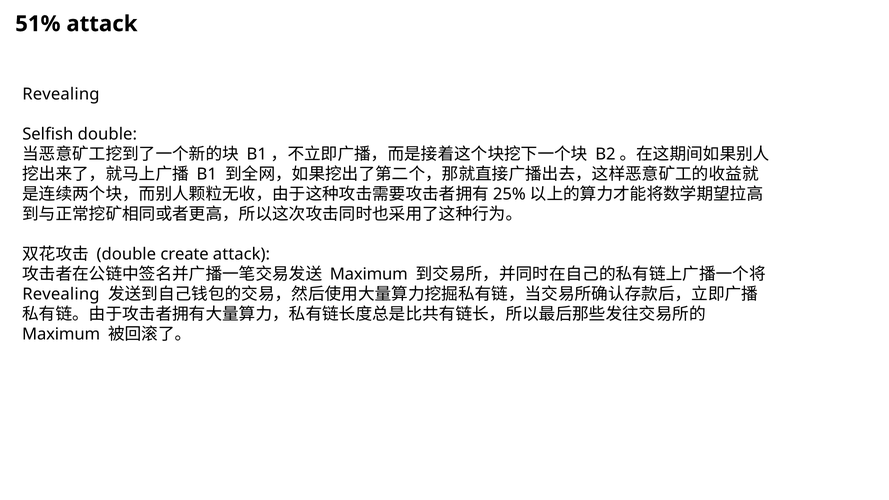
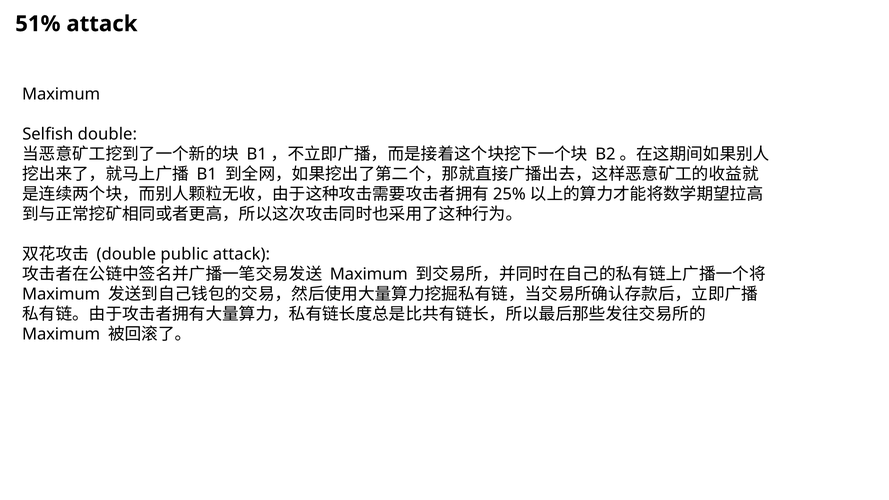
Revealing at (61, 94): Revealing -> Maximum
create: create -> public
Revealing at (61, 294): Revealing -> Maximum
